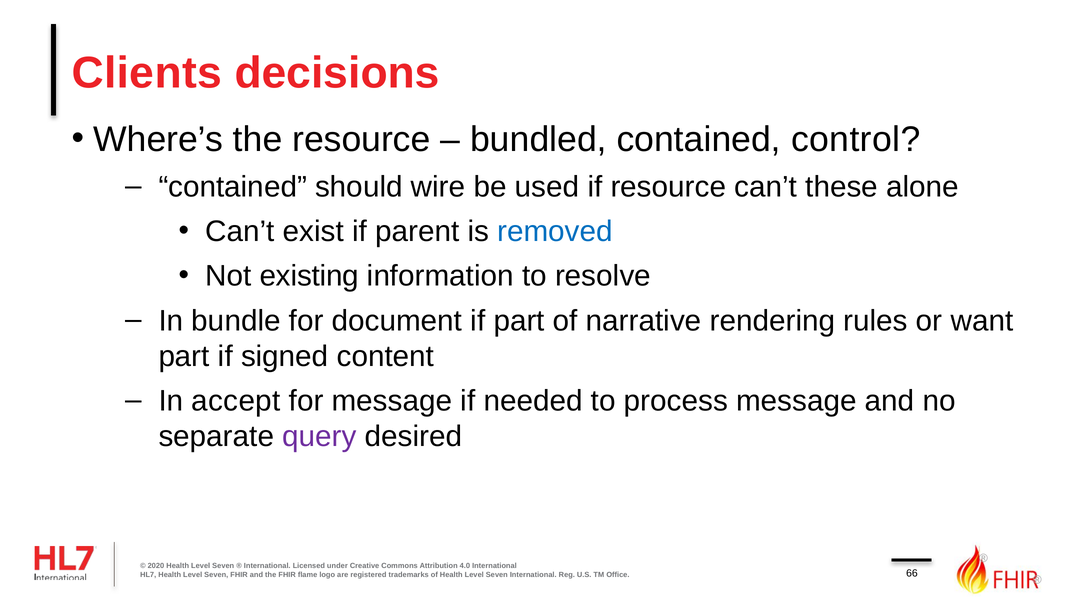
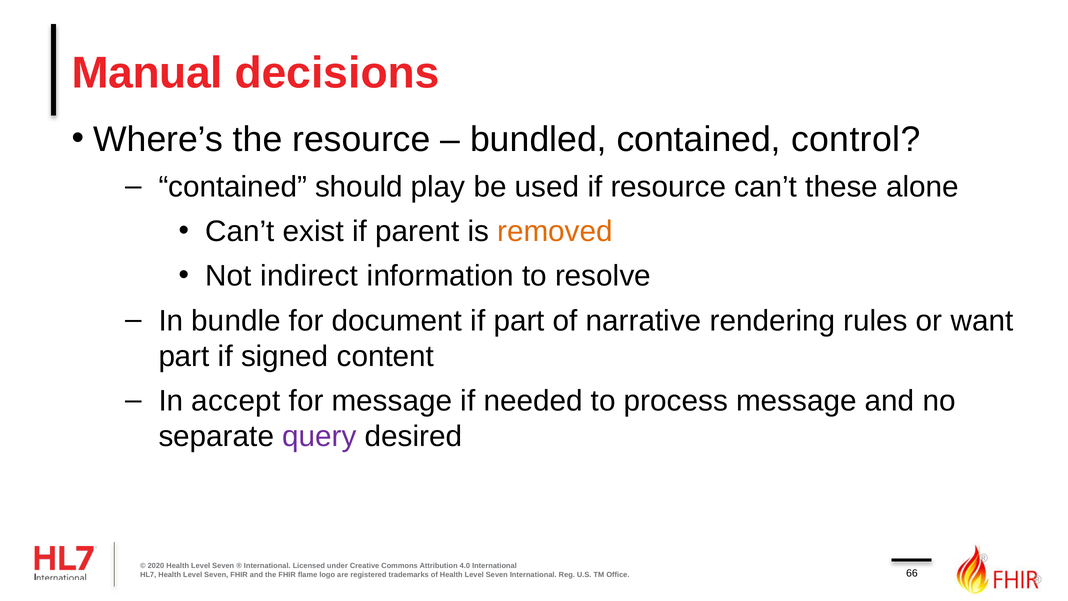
Clients: Clients -> Manual
wire: wire -> play
removed colour: blue -> orange
existing: existing -> indirect
